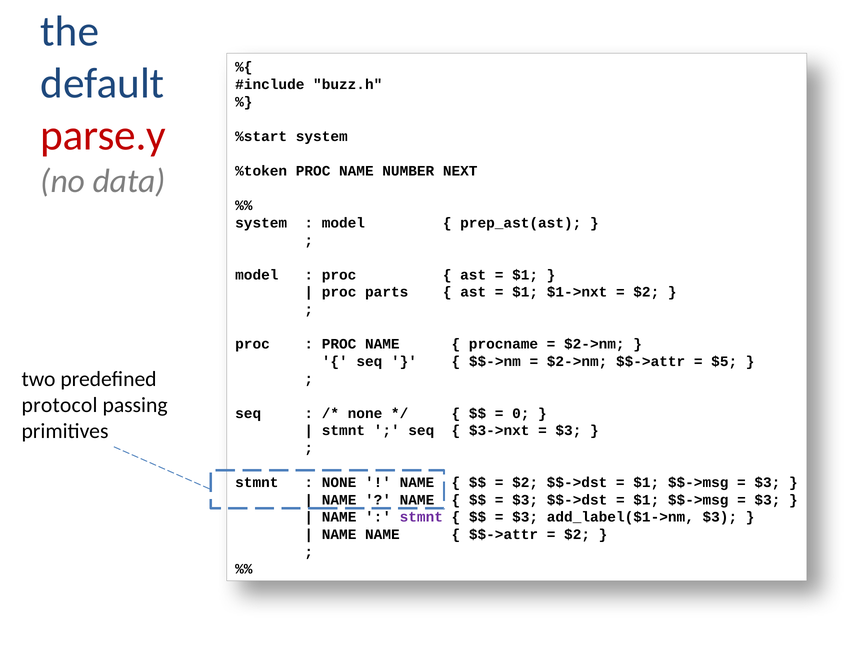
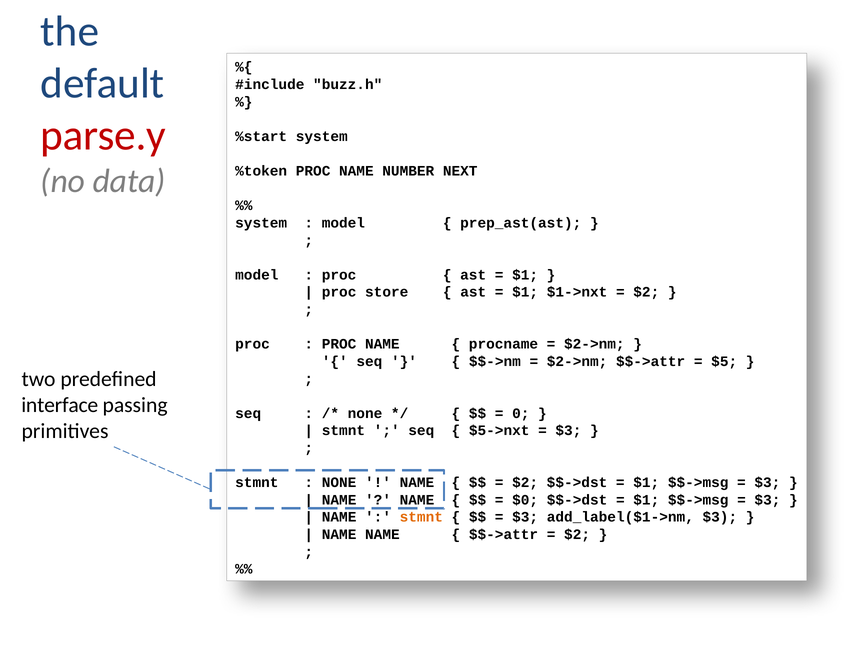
parts: parts -> store
protocol: protocol -> interface
$3->nxt: $3->nxt -> $5->nxt
$3 at (525, 500): $3 -> $0
stmnt at (421, 518) colour: purple -> orange
